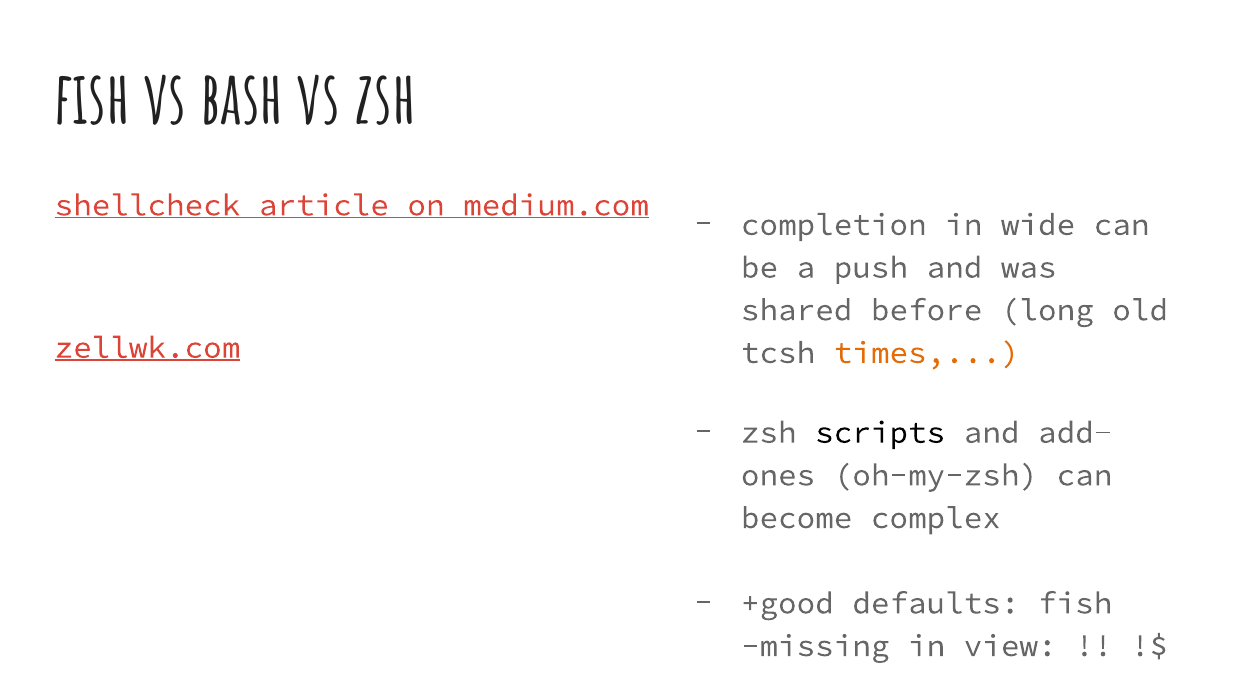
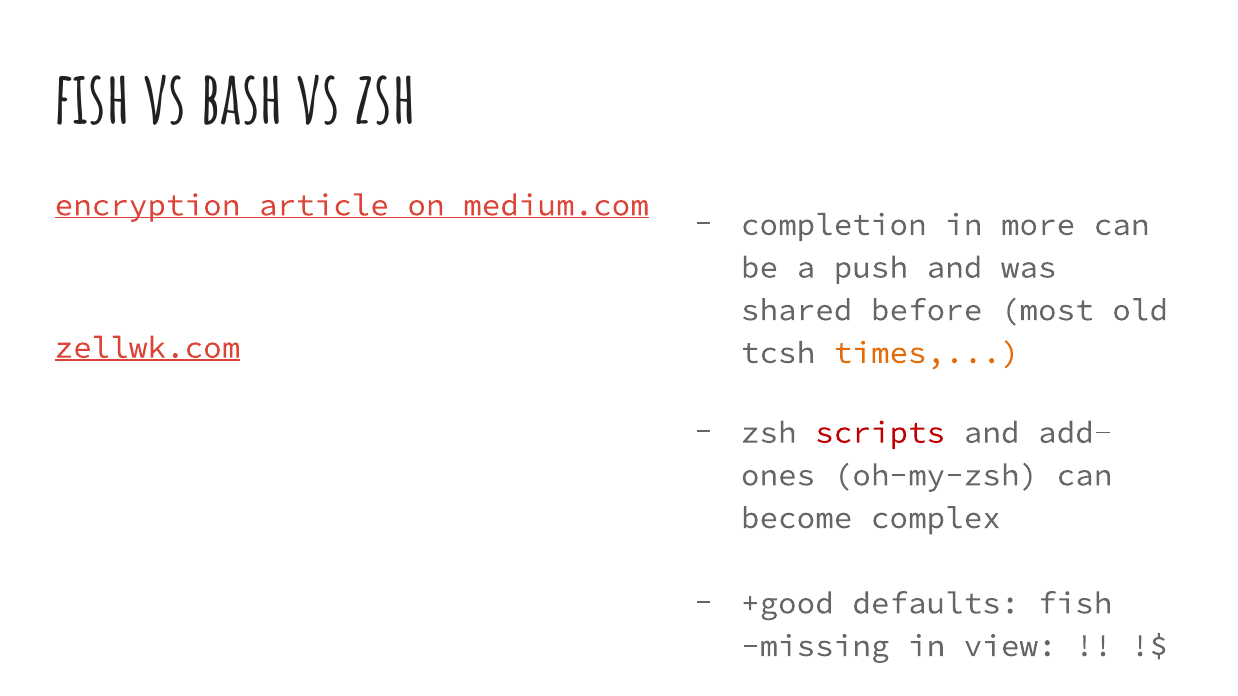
shellcheck: shellcheck -> encryption
wide: wide -> more
long: long -> most
scripts colour: black -> red
